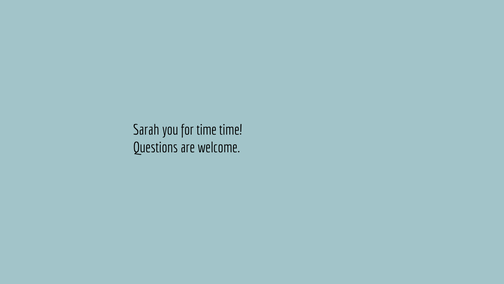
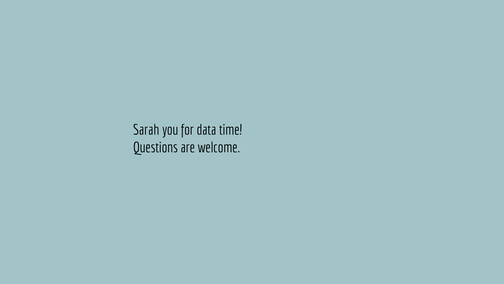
for time: time -> data
